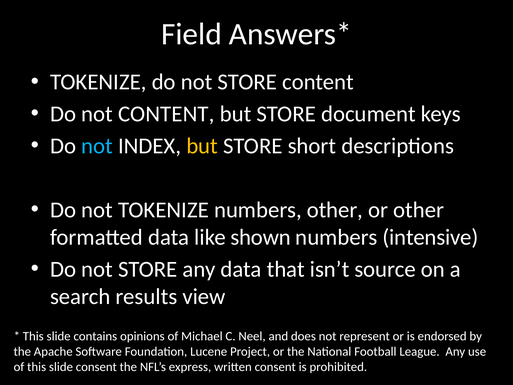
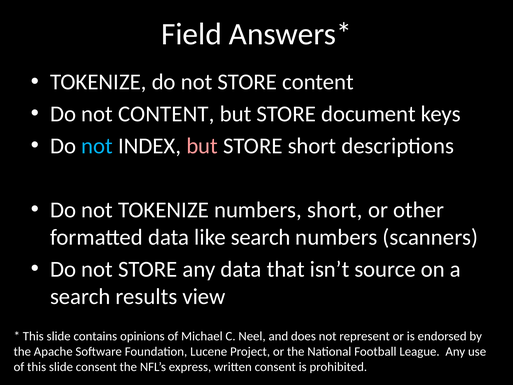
but at (202, 146) colour: yellow -> pink
numbers other: other -> short
like shown: shown -> search
intensive: intensive -> scanners
